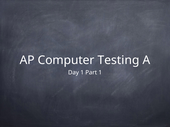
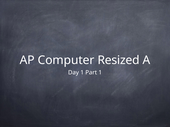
Testing: Testing -> Resized
